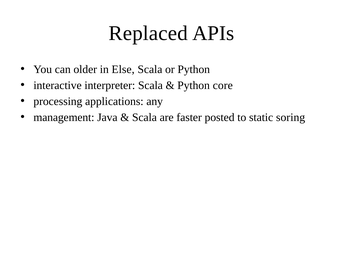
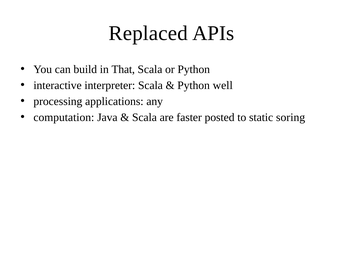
older: older -> build
Else: Else -> That
core: core -> well
management: management -> computation
